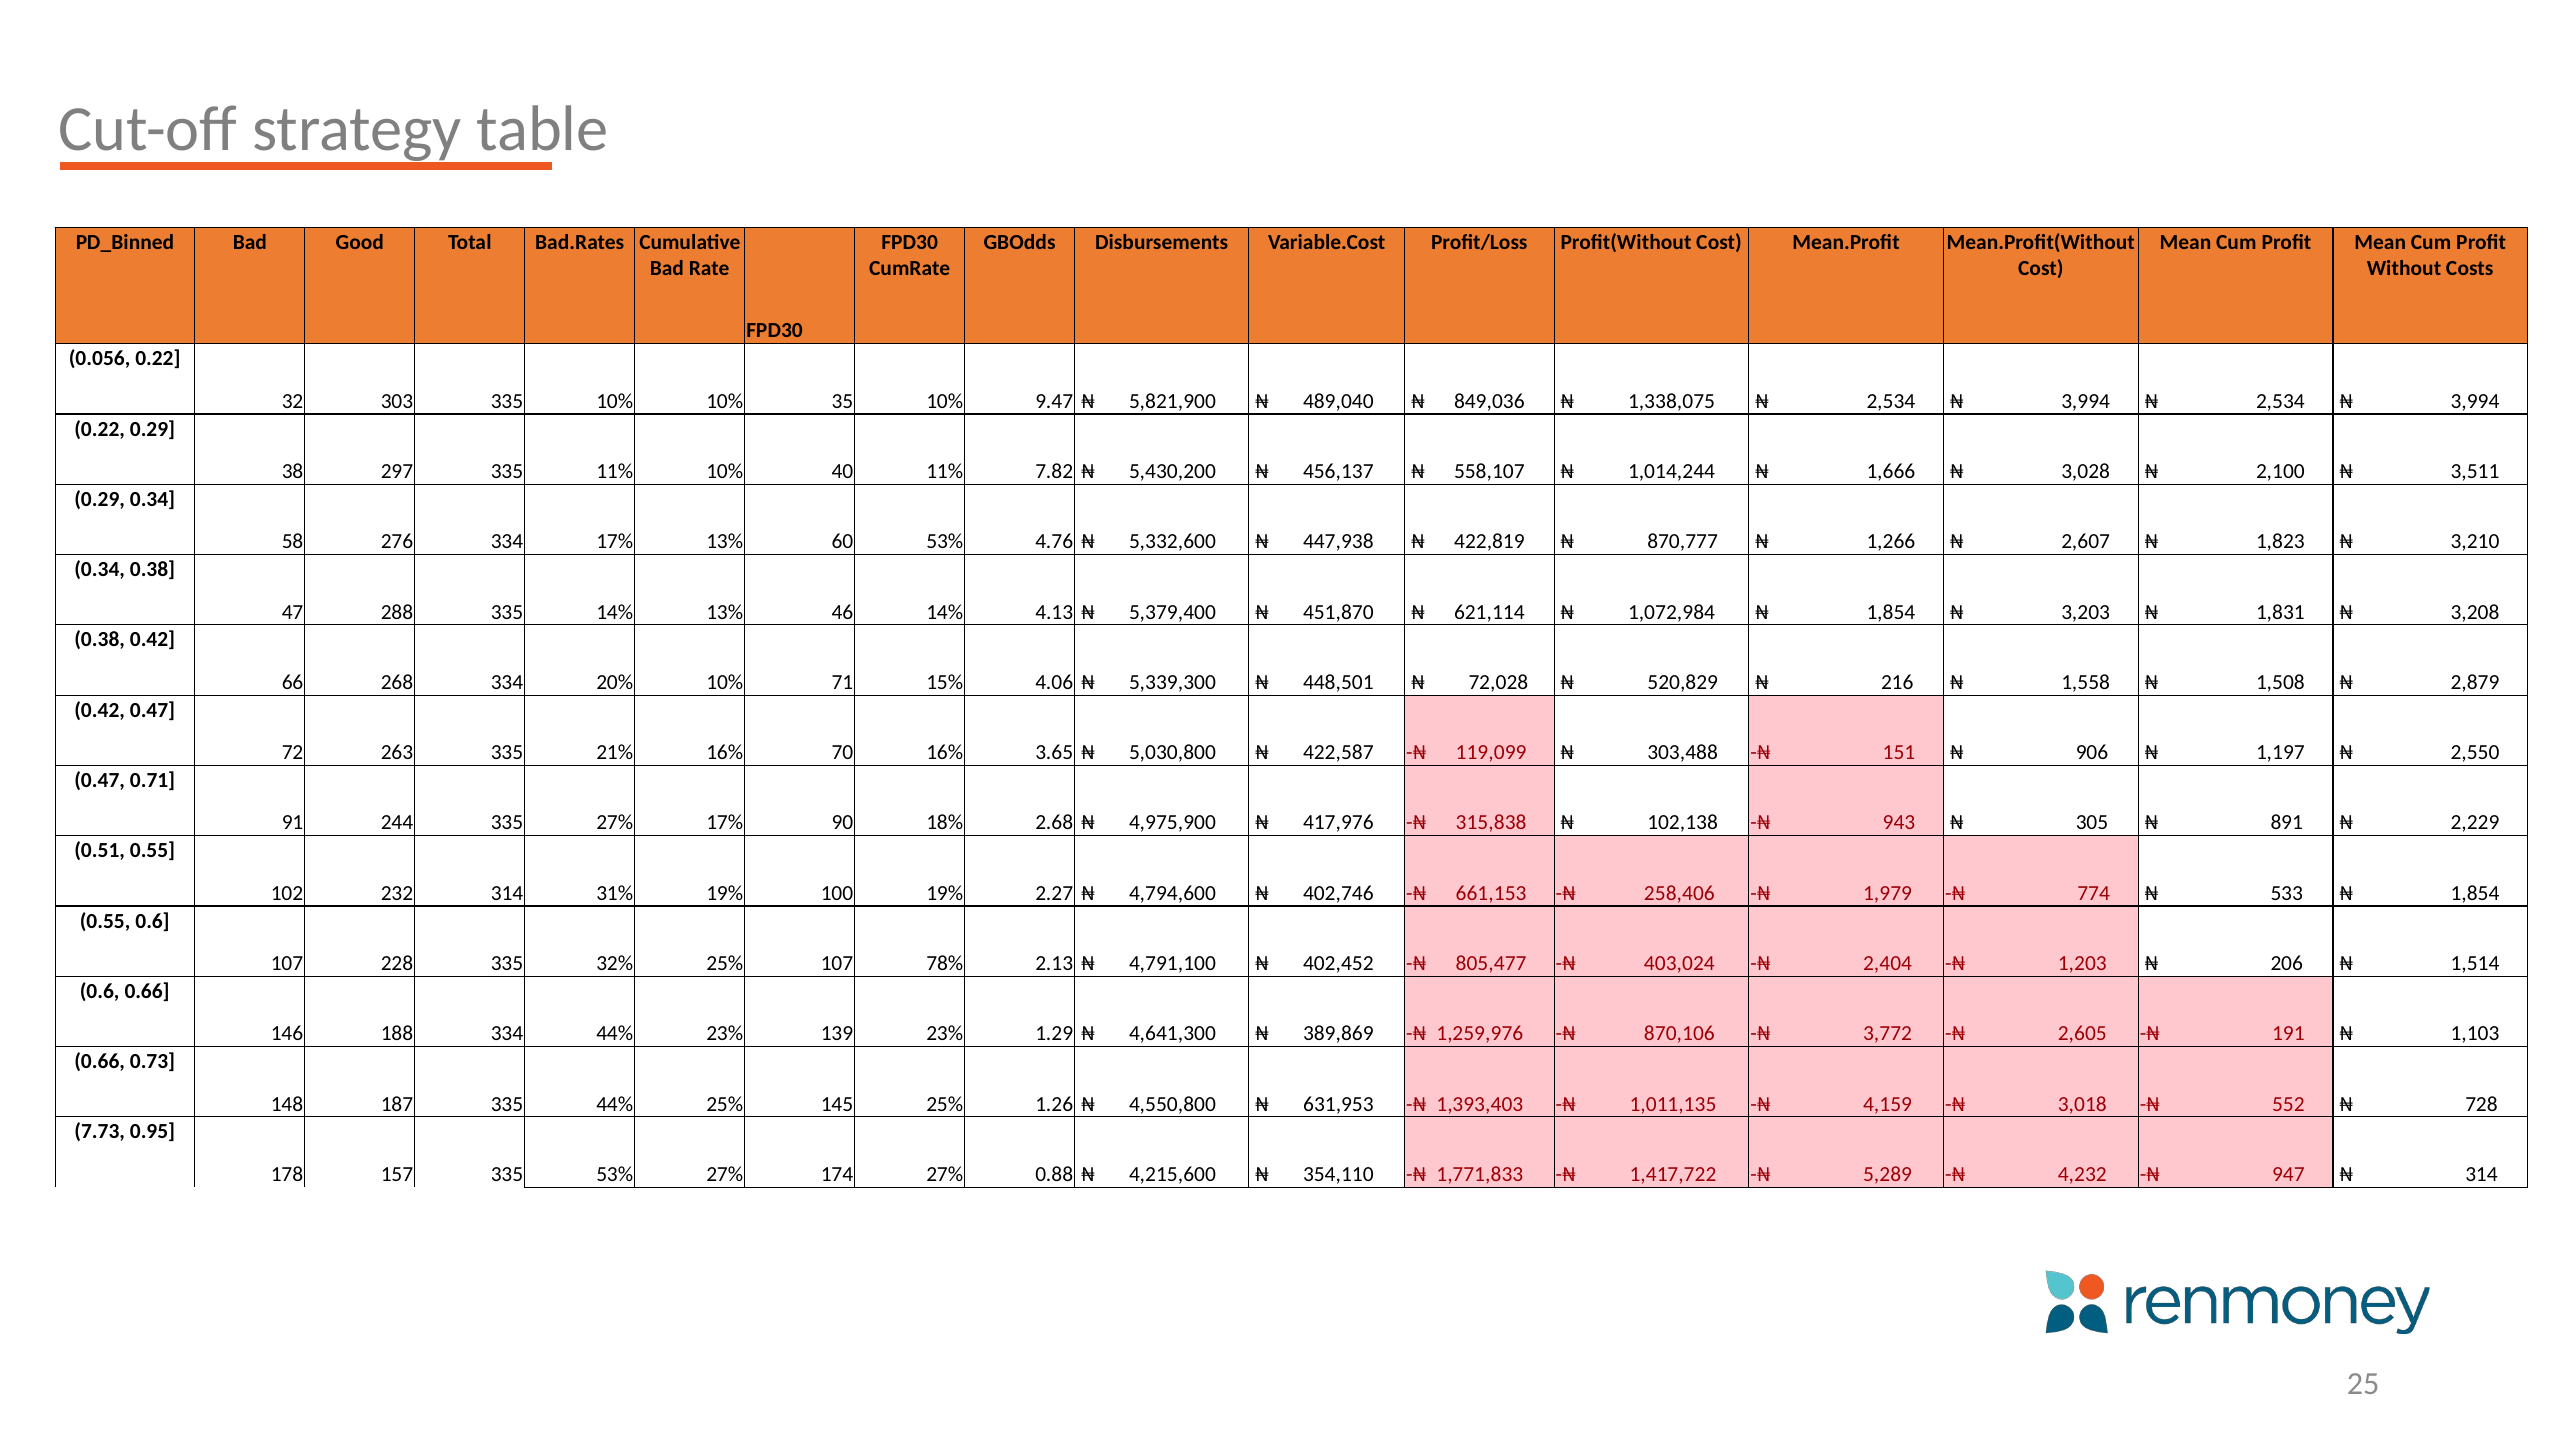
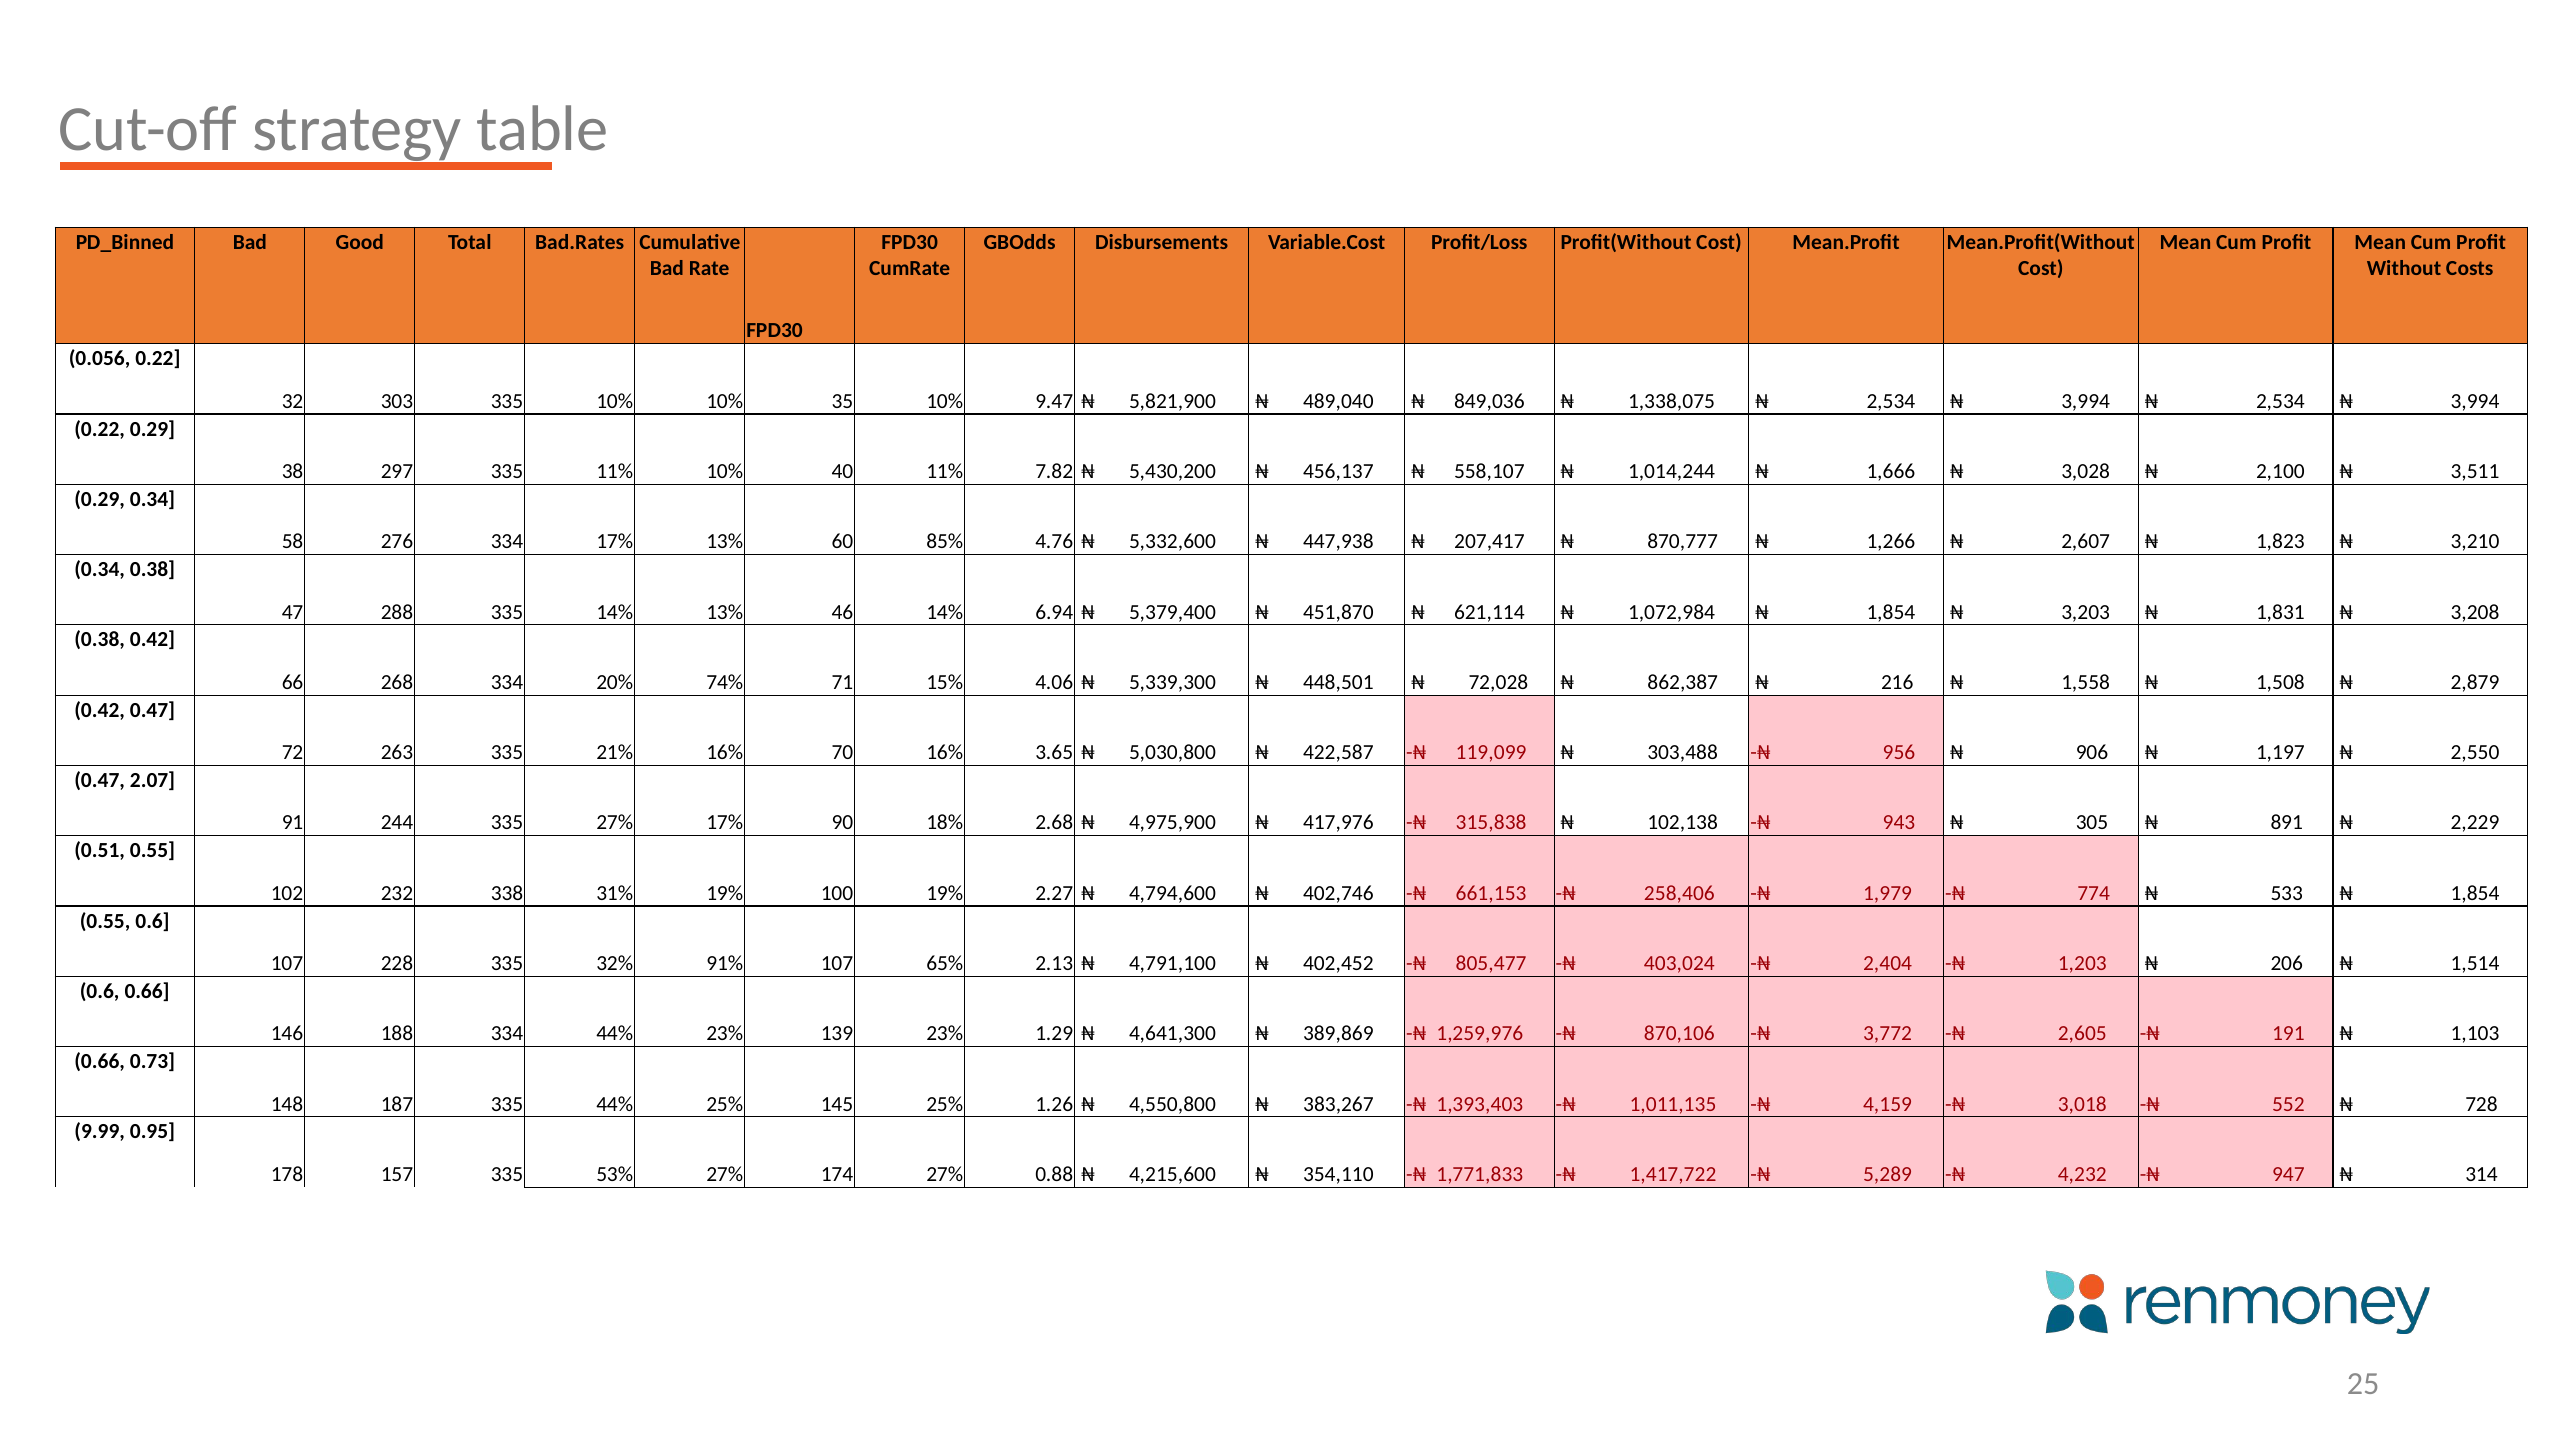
60 53%: 53% -> 85%
422,819: 422,819 -> 207,417
4.13: 4.13 -> 6.94
20% 10%: 10% -> 74%
520,829: 520,829 -> 862,387
151: 151 -> 956
0.71: 0.71 -> 2.07
232 314: 314 -> 338
32% 25%: 25% -> 91%
78%: 78% -> 65%
631,953: 631,953 -> 383,267
7.73: 7.73 -> 9.99
